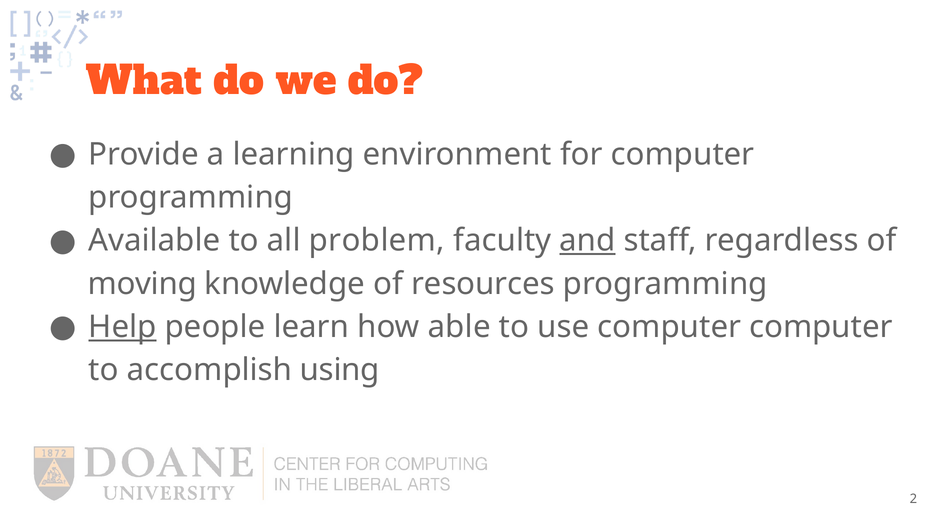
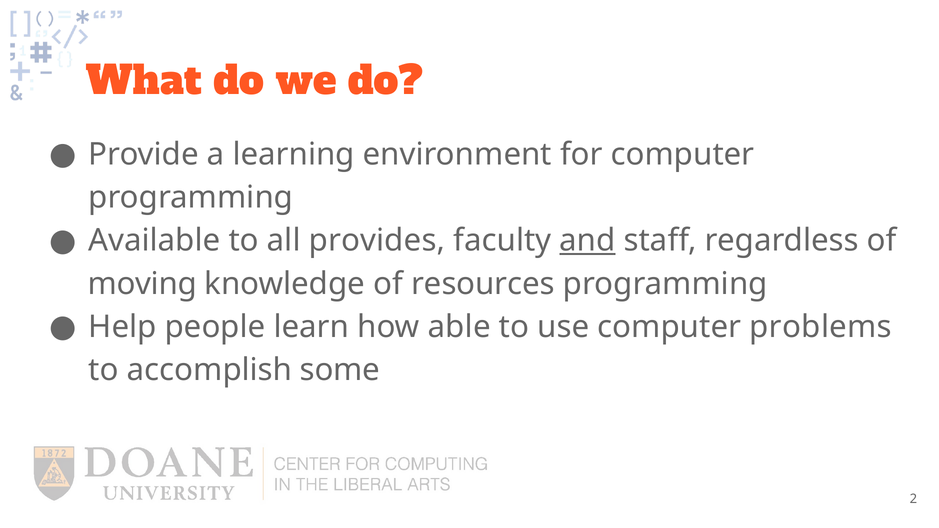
problem: problem -> provides
Help underline: present -> none
computer computer: computer -> problems
using: using -> some
